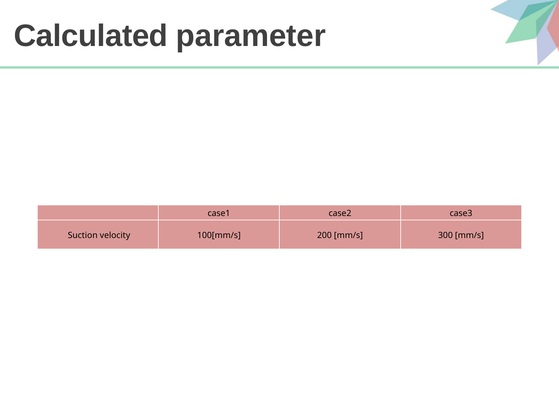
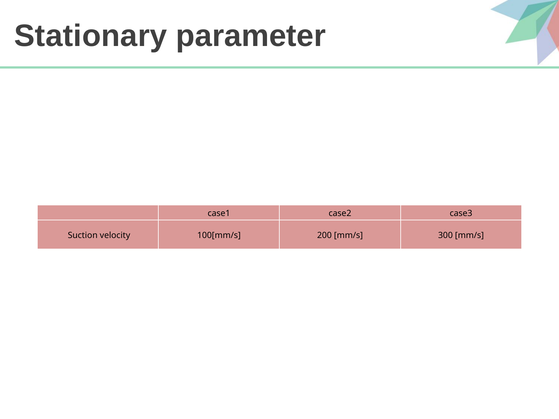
Calculated: Calculated -> Stationary
